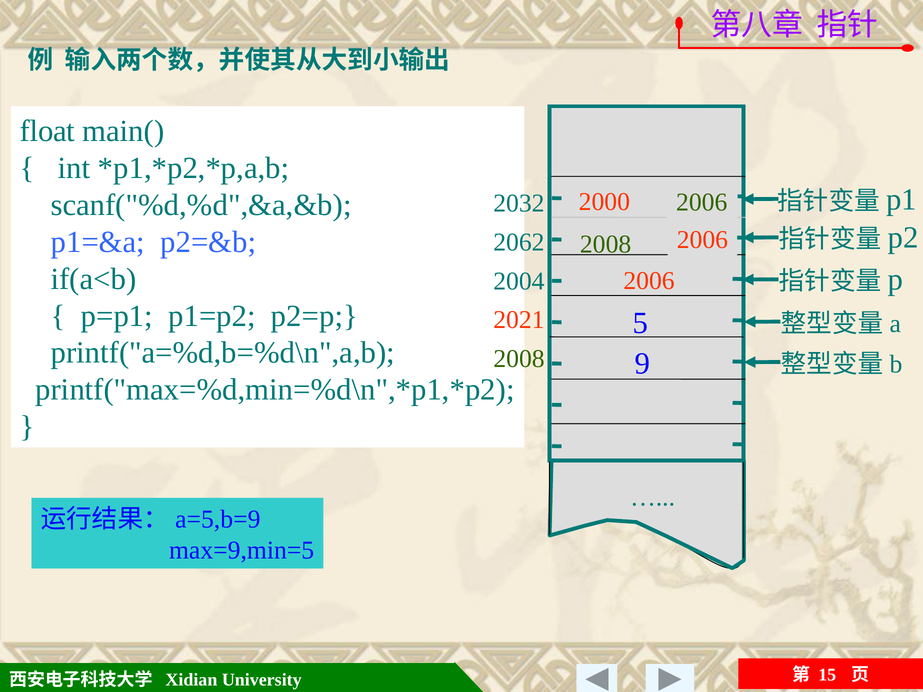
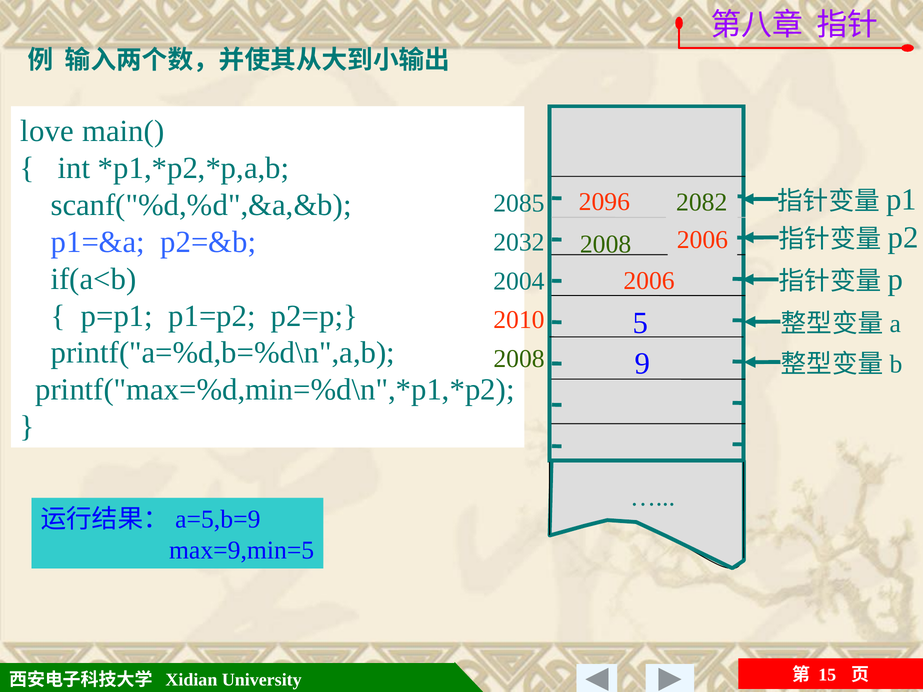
float: float -> love
2000: 2000 -> 2096
2006 at (702, 202): 2006 -> 2082
2032: 2032 -> 2085
2062: 2062 -> 2032
2021: 2021 -> 2010
